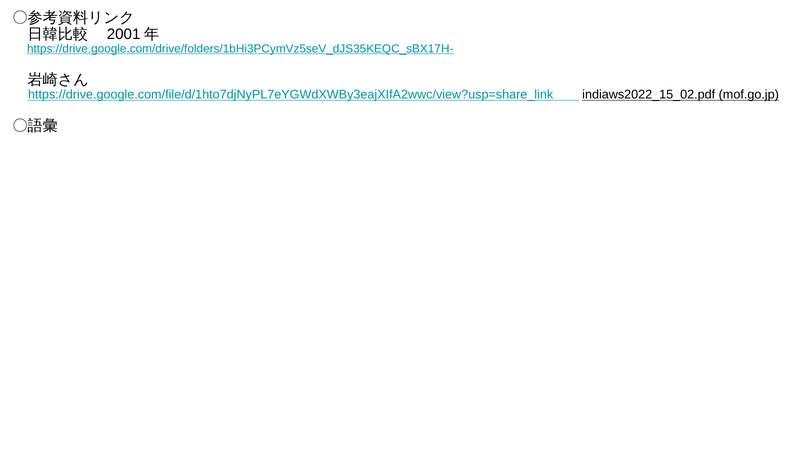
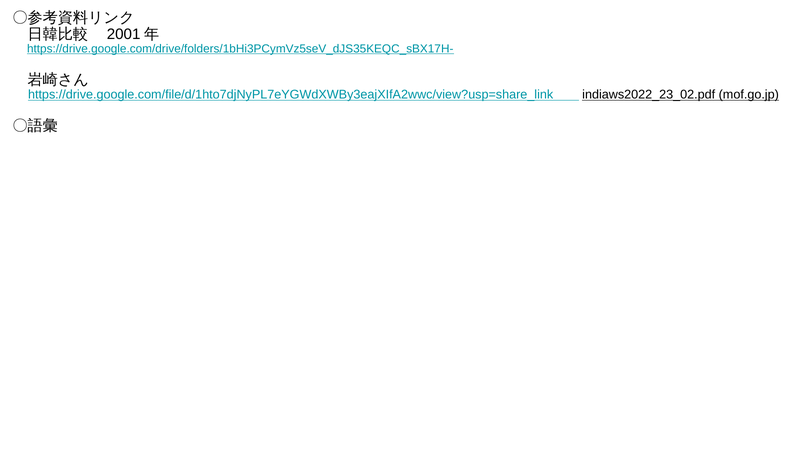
indiaws2022_15_02.pdf: indiaws2022_15_02.pdf -> indiaws2022_23_02.pdf
